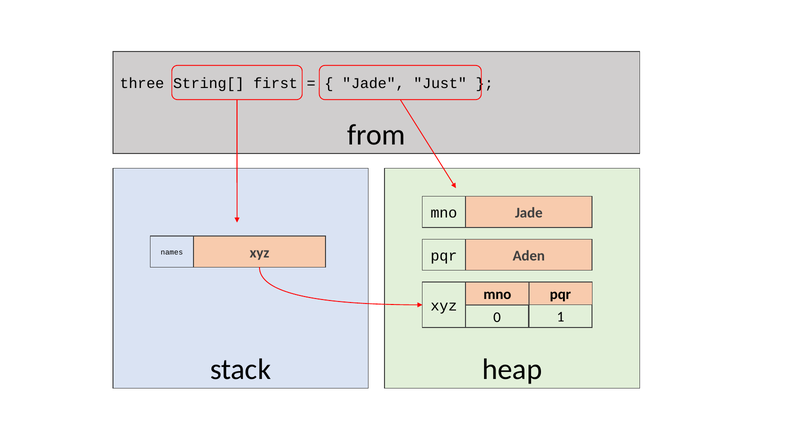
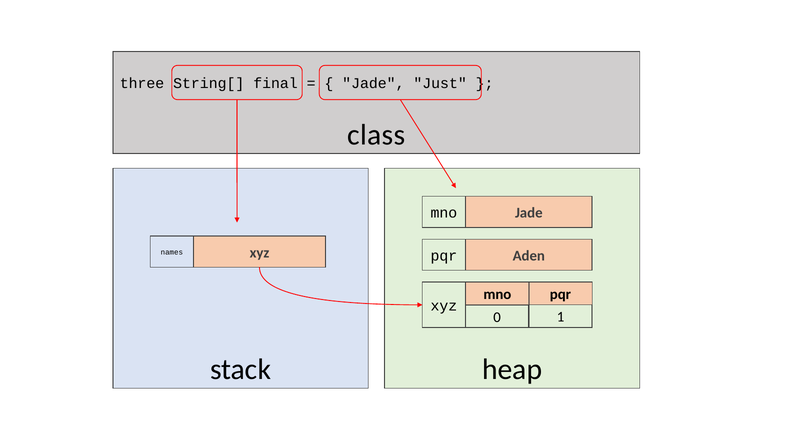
first: first -> final
from: from -> class
